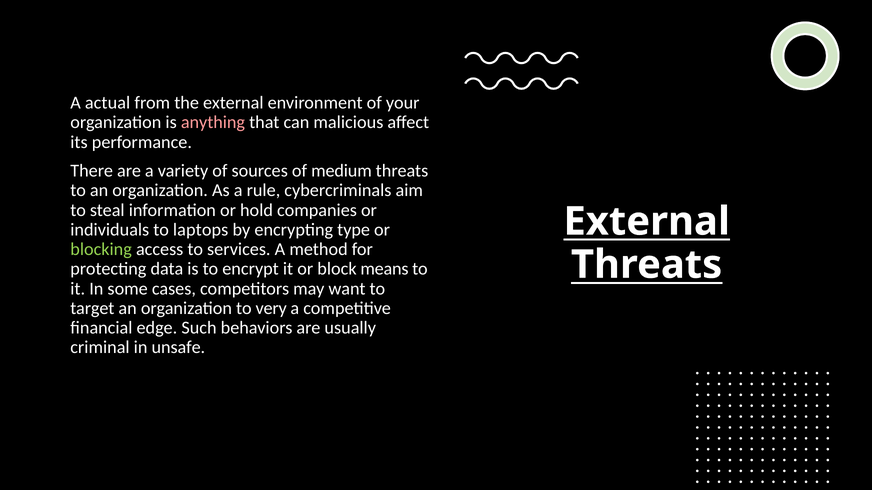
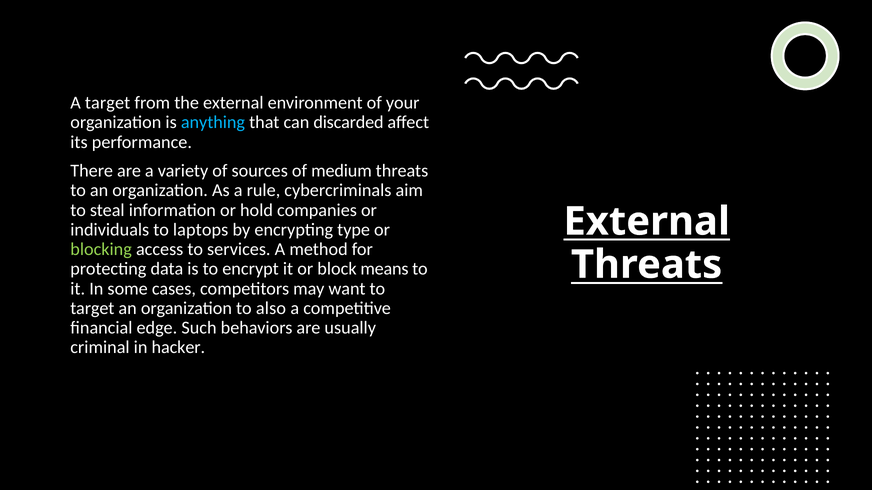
A actual: actual -> target
anything colour: pink -> light blue
malicious: malicious -> discarded
very: very -> also
unsafe: unsafe -> hacker
